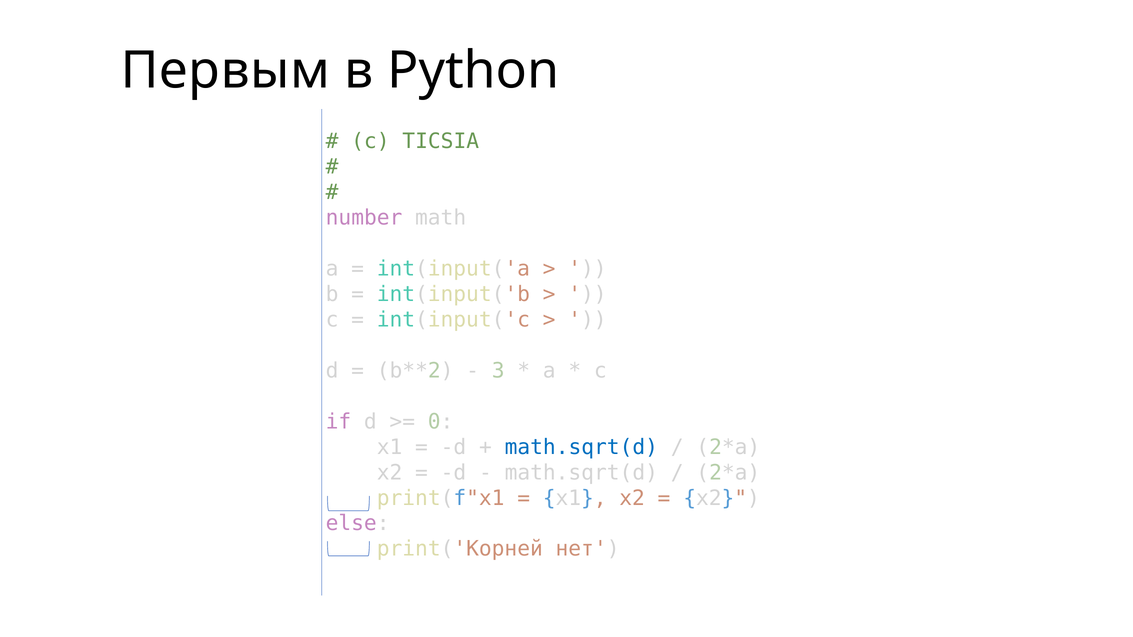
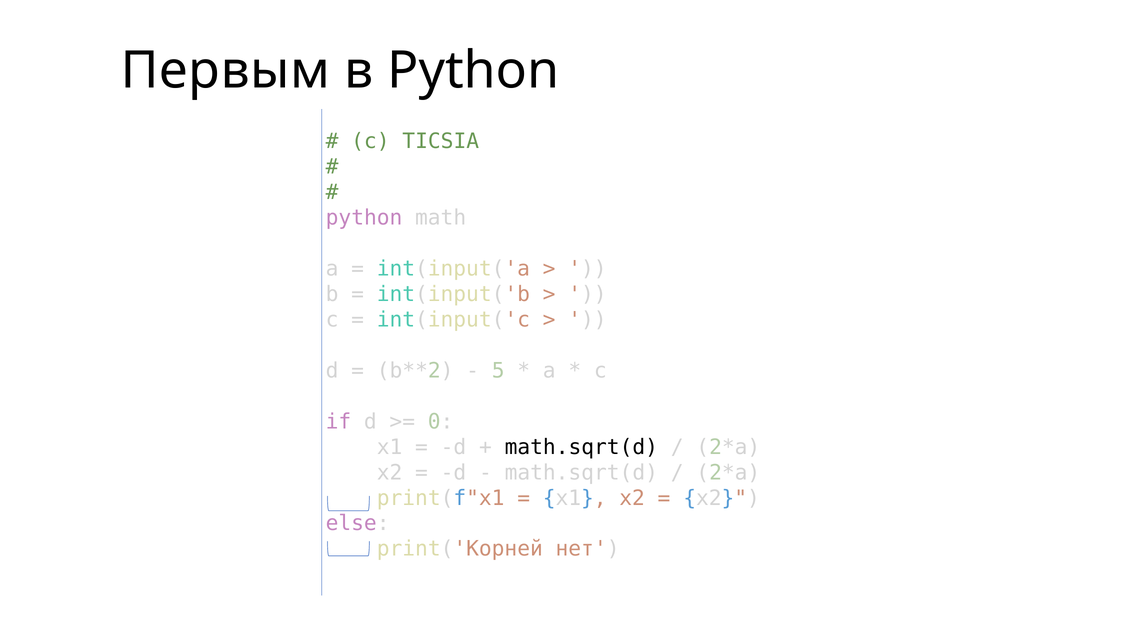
number at (364, 218): number -> python
3: 3 -> 5
math.sqrt(d at (581, 447) colour: blue -> black
